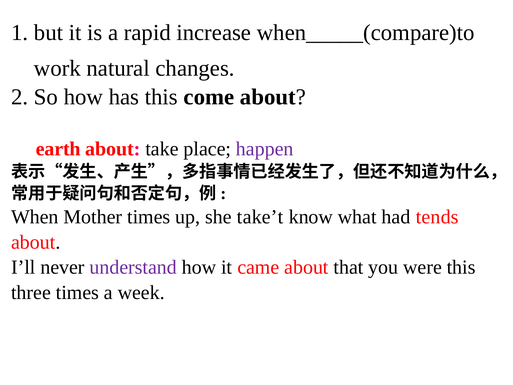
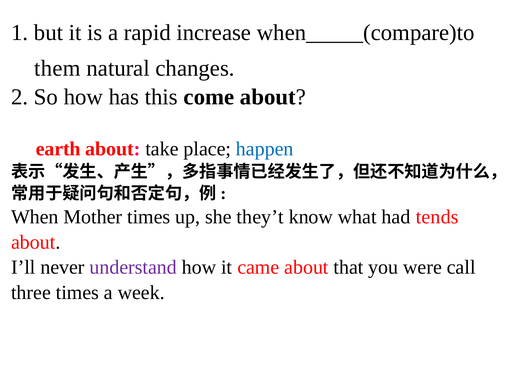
work: work -> them
happen colour: purple -> blue
take’t: take’t -> they’t
were this: this -> call
